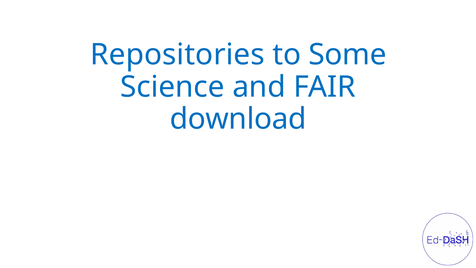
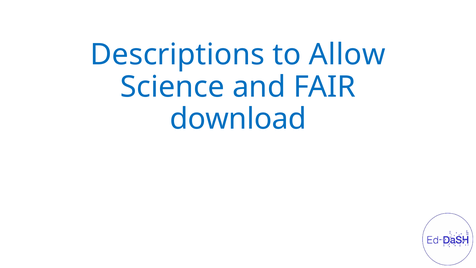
Repositories: Repositories -> Descriptions
Some: Some -> Allow
